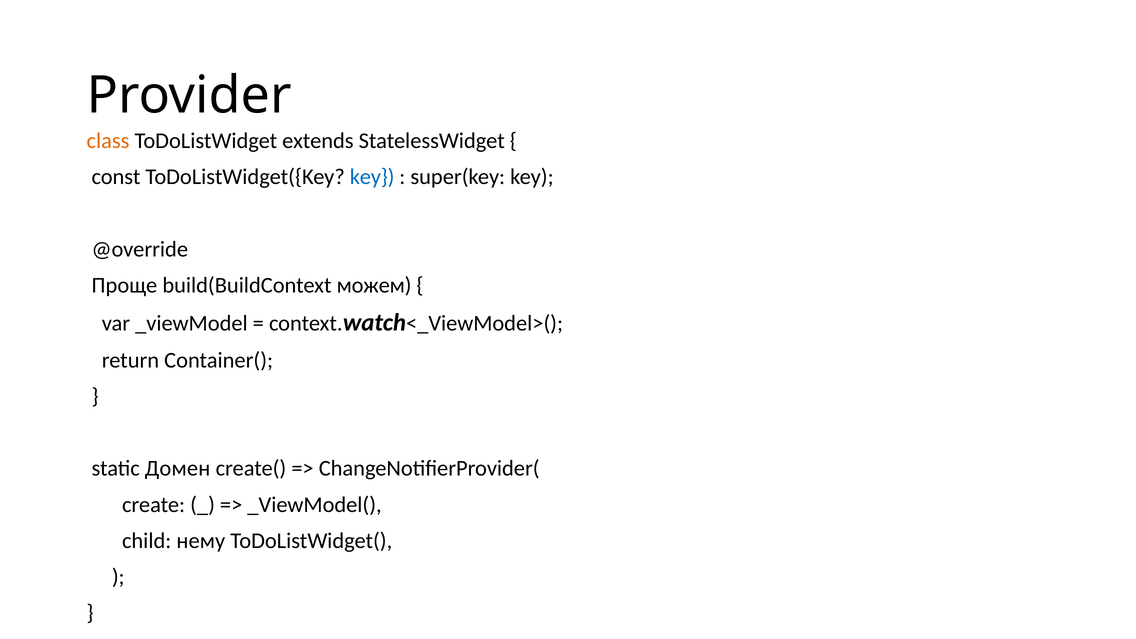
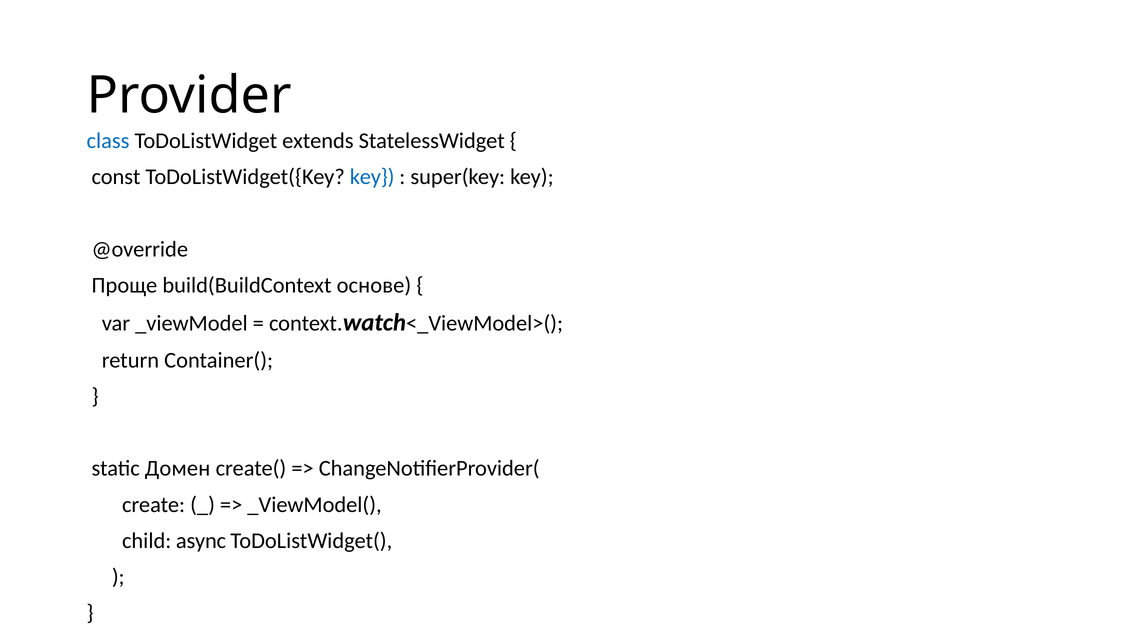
class colour: orange -> blue
можем: можем -> основе
нему: нему -> async
